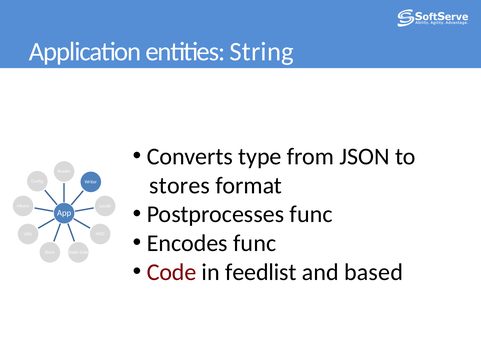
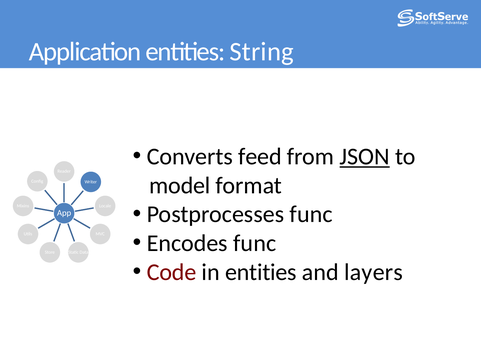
type: type -> feed
JSON underline: none -> present
stores: stores -> model
in feedlist: feedlist -> entities
based: based -> layers
